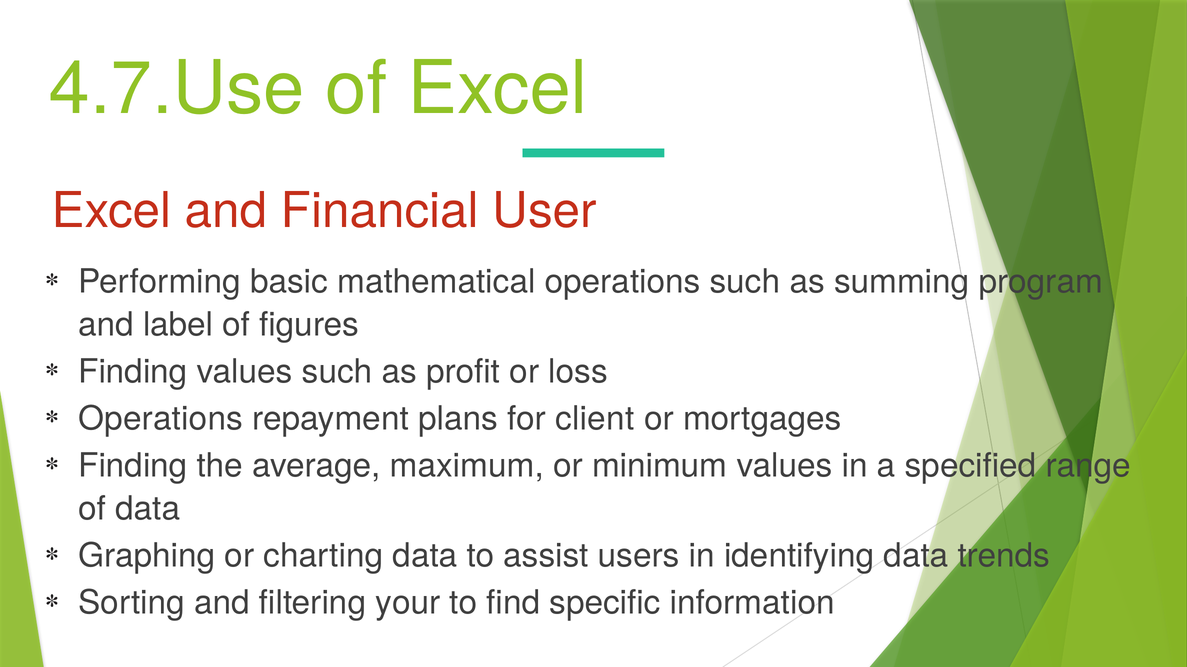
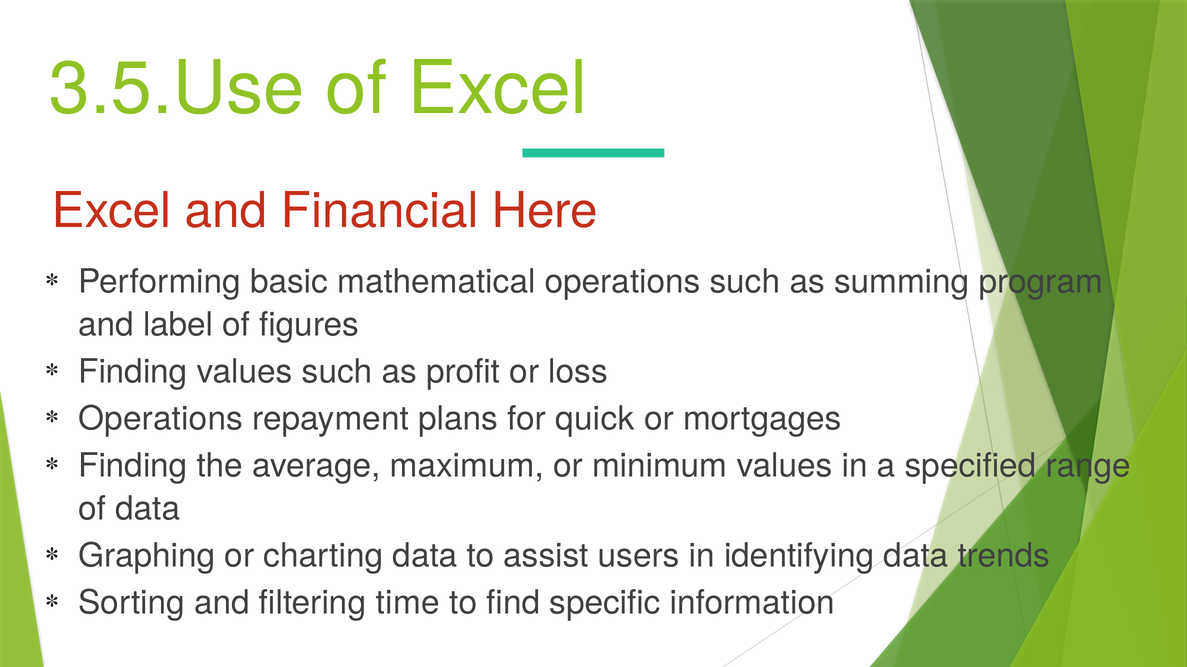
4.7.Use: 4.7.Use -> 3.5.Use
User: User -> Here
client: client -> quick
your: your -> time
